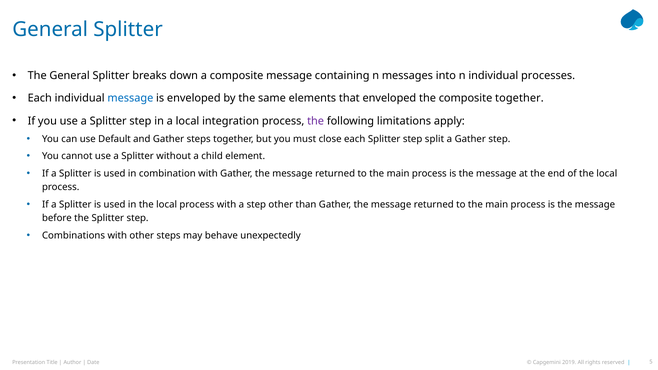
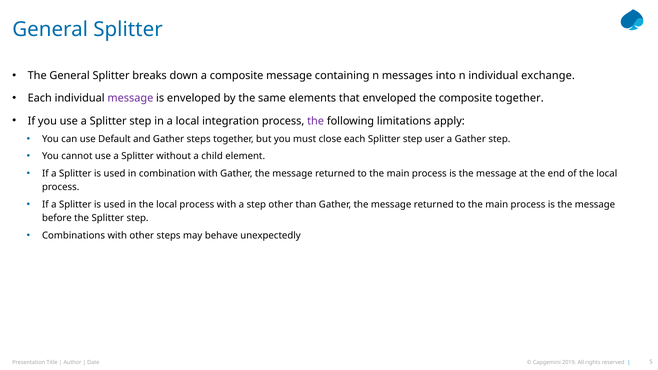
processes: processes -> exchange
message at (130, 98) colour: blue -> purple
split: split -> user
